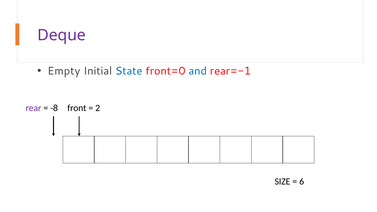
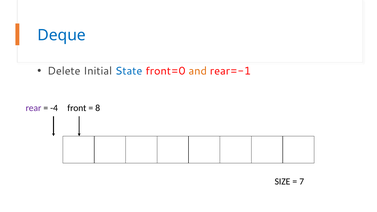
Deque colour: purple -> blue
Empty: Empty -> Delete
and colour: blue -> orange
-8: -8 -> -4
2: 2 -> 8
6: 6 -> 7
